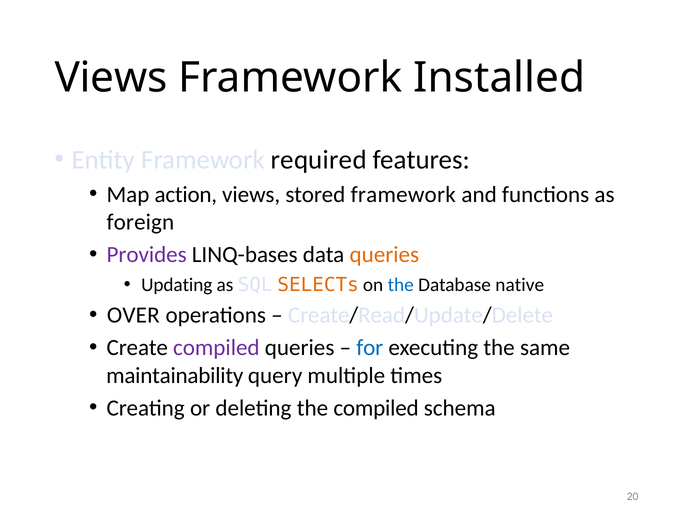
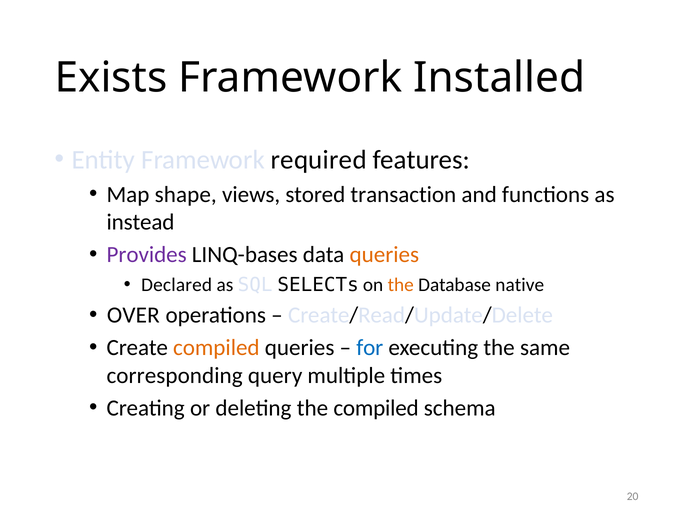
Views at (111, 78): Views -> Exists
action: action -> shape
stored framework: framework -> transaction
foreign: foreign -> instead
Updating: Updating -> Declared
SELECTs colour: orange -> black
the at (401, 285) colour: blue -> orange
compiled at (216, 348) colour: purple -> orange
maintainability: maintainability -> corresponding
